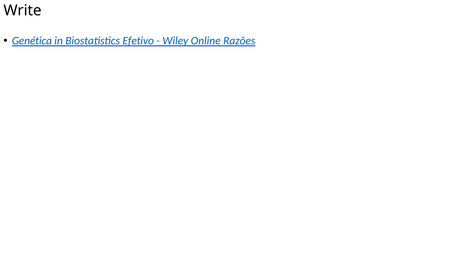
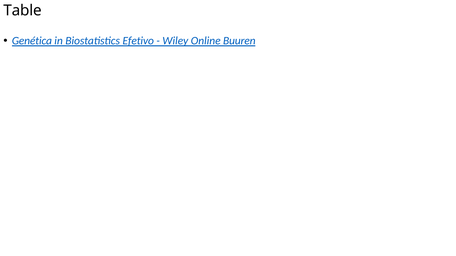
Write: Write -> Table
Razões: Razões -> Buuren
